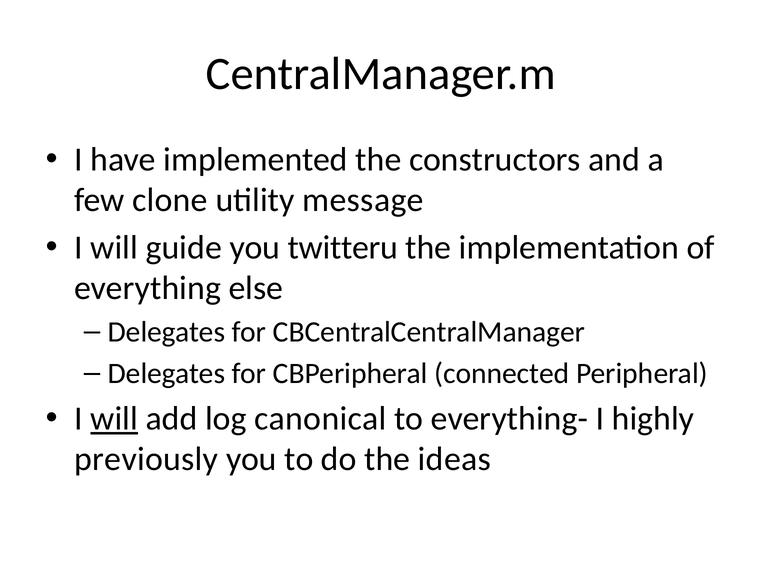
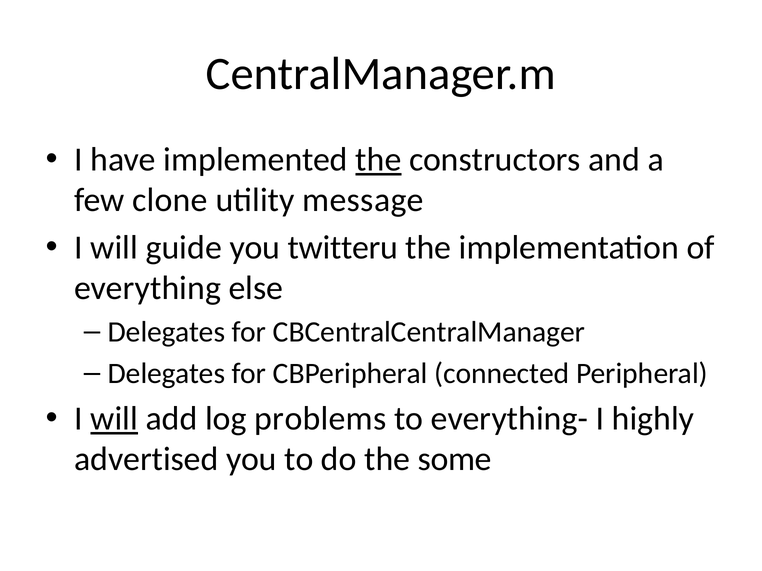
the at (378, 160) underline: none -> present
canonical: canonical -> problems
previously: previously -> advertised
ideas: ideas -> some
